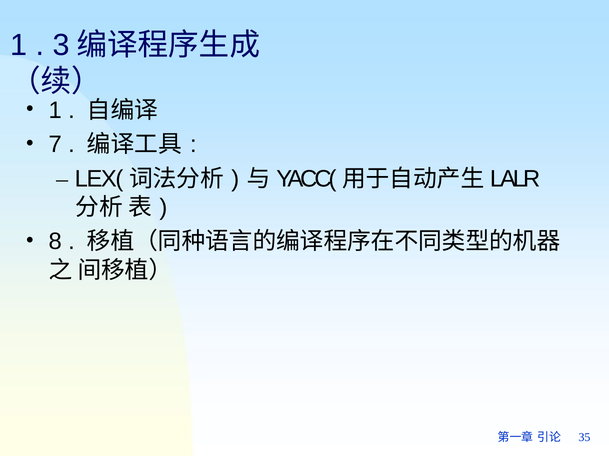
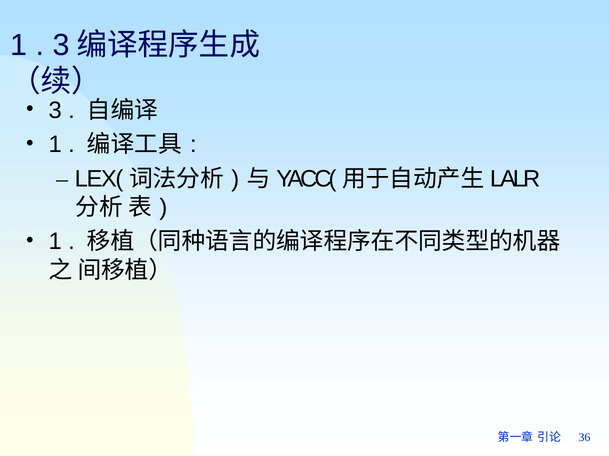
1 at (55, 110): 1 -> 3
7 at (55, 144): 7 -> 1
8 at (55, 241): 8 -> 1
35: 35 -> 36
